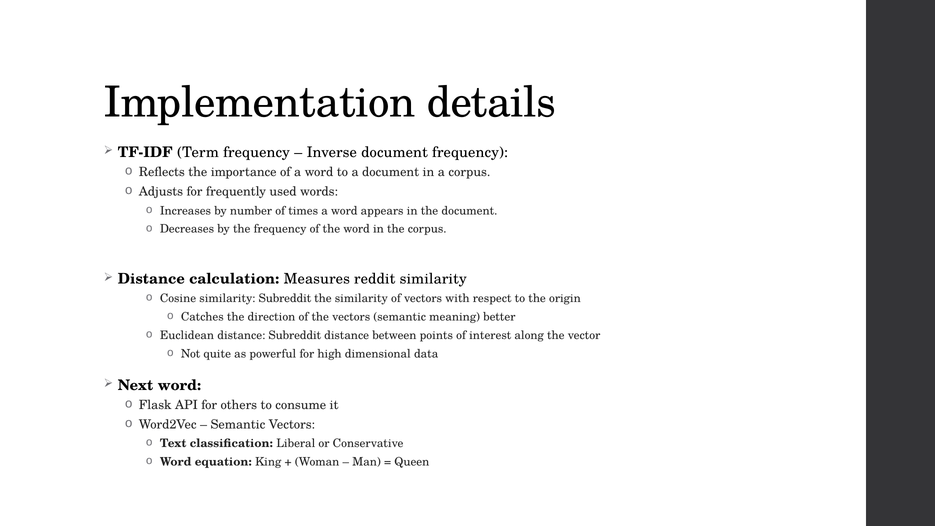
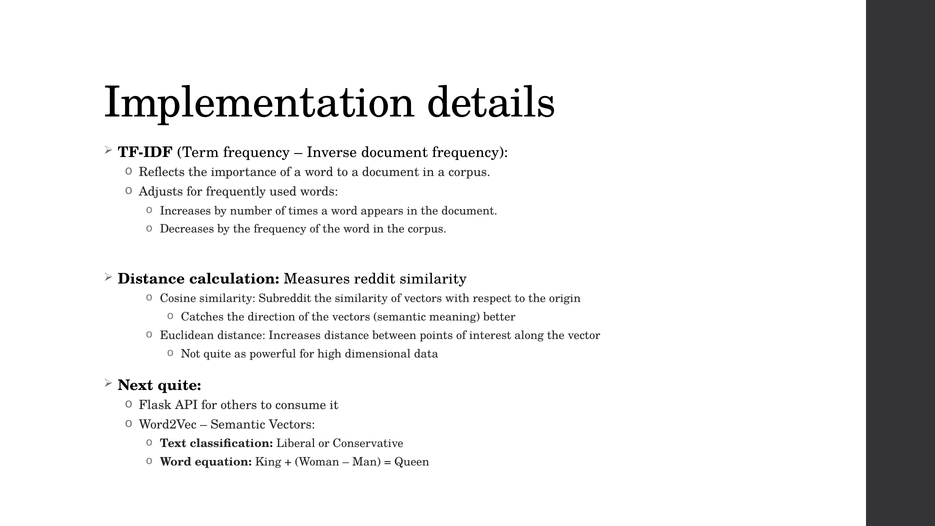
distance Subreddit: Subreddit -> Increases
Next word: word -> quite
